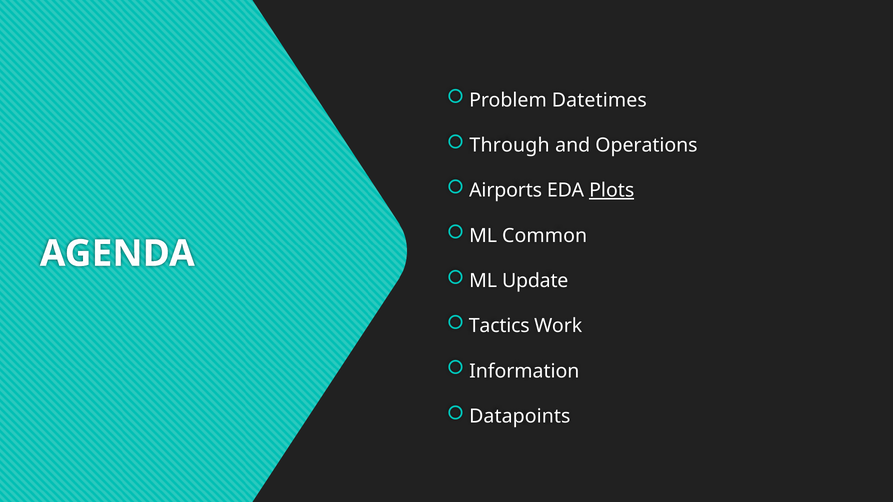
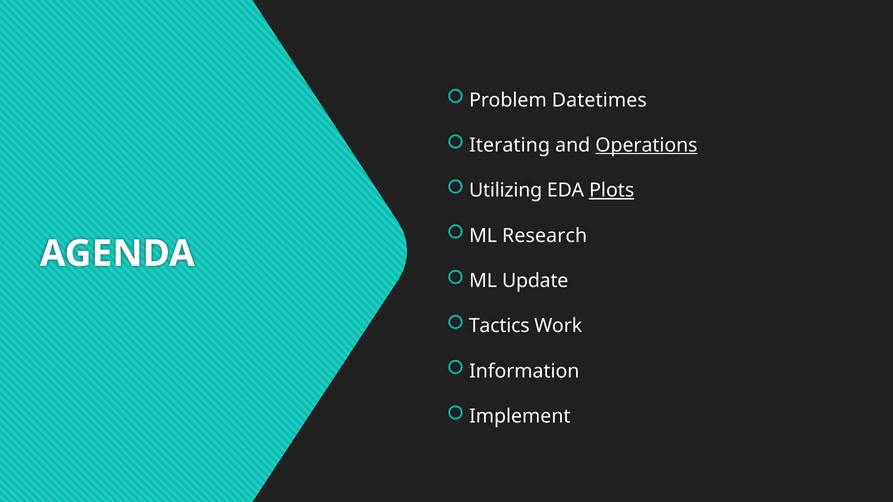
Through: Through -> Iterating
Operations underline: none -> present
Airports: Airports -> Utilizing
Common: Common -> Research
Datapoints: Datapoints -> Implement
